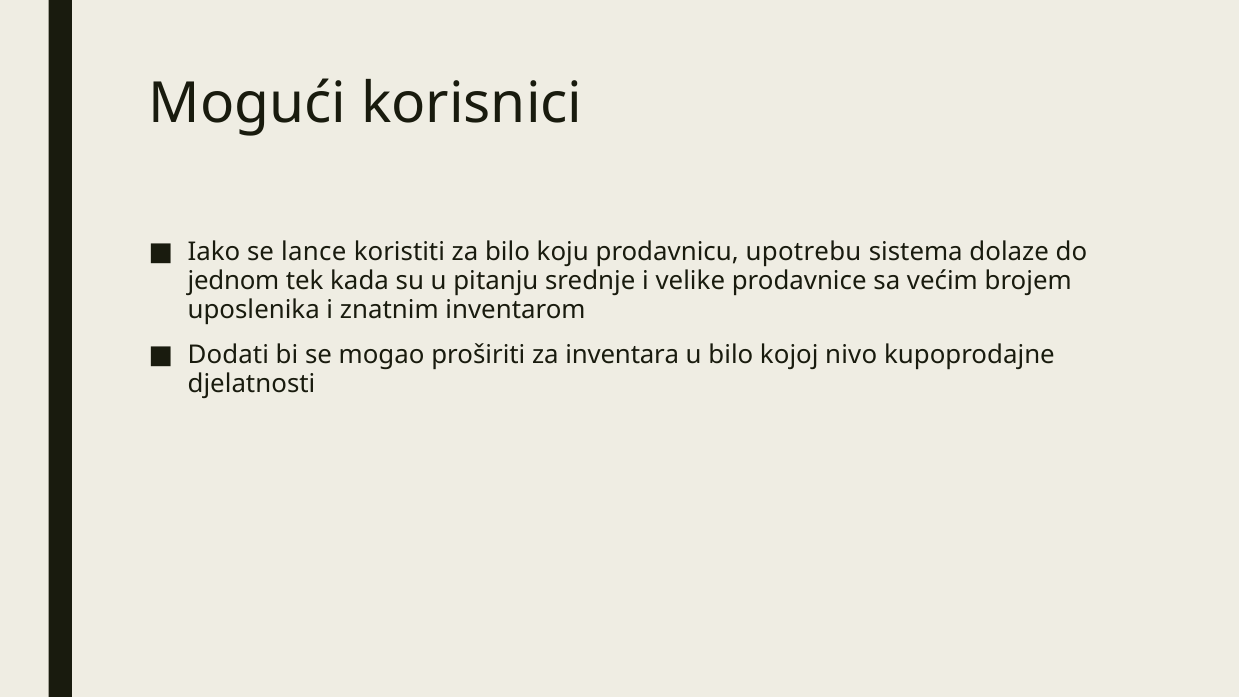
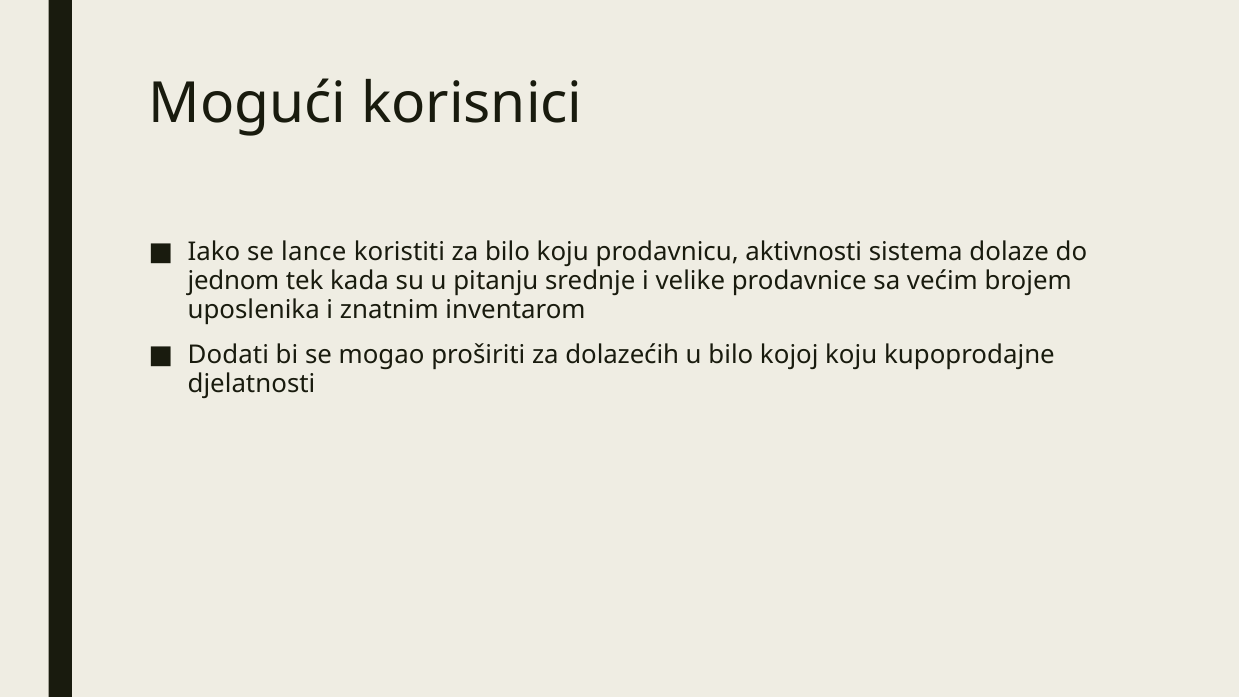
upotrebu: upotrebu -> aktivnosti
inventara: inventara -> dolazećih
kojoj nivo: nivo -> koju
